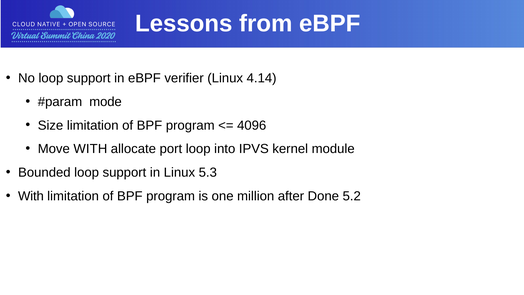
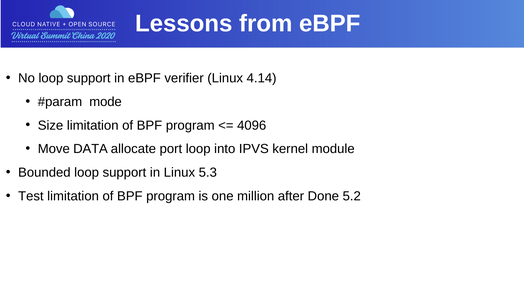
Move WITH: WITH -> DATA
With at (31, 196): With -> Test
